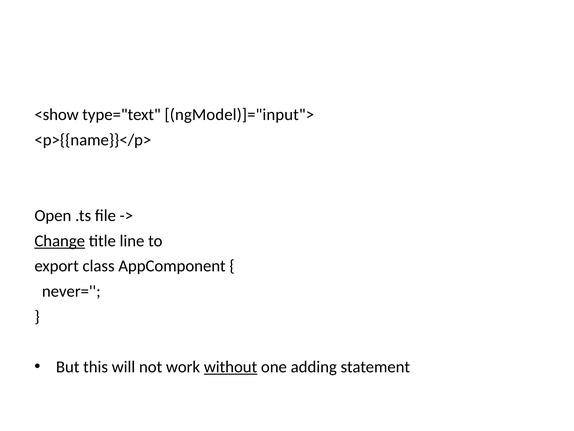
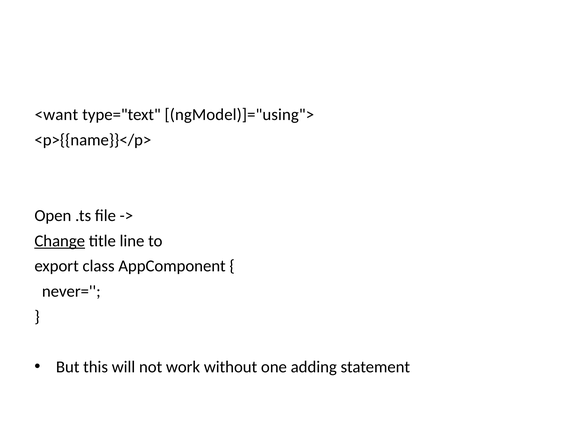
<show: <show -> <want
ngModel)]="input">: ngModel)]="input"> -> ngModel)]="using">
without underline: present -> none
